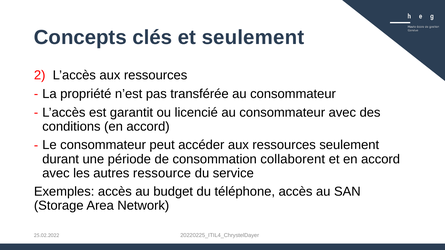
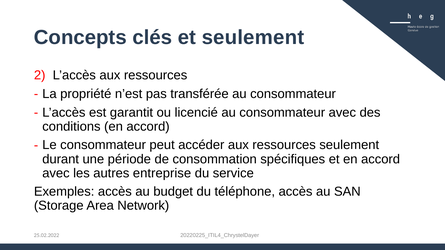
collaborent: collaborent -> spécifiques
ressource: ressource -> entreprise
